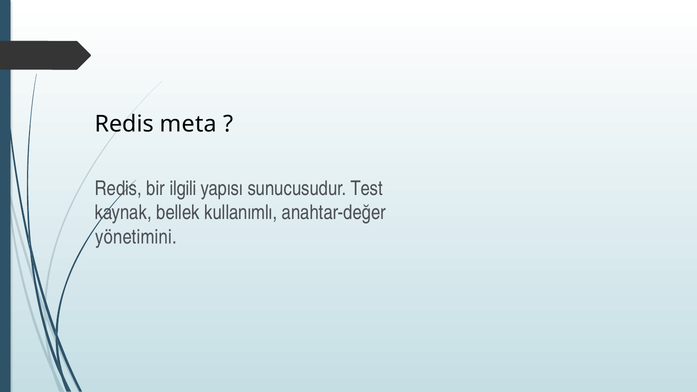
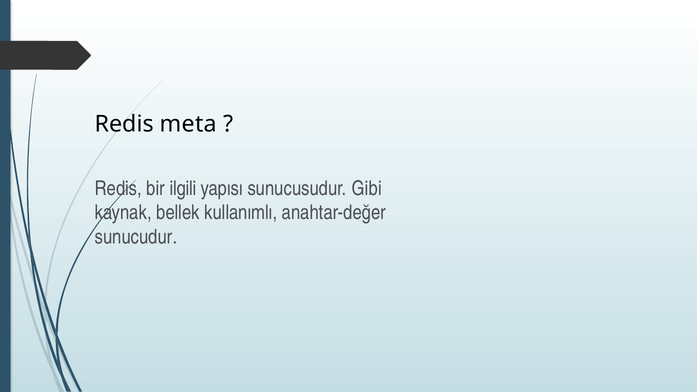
Test: Test -> Gibi
yönetimini: yönetimini -> sunucudur
